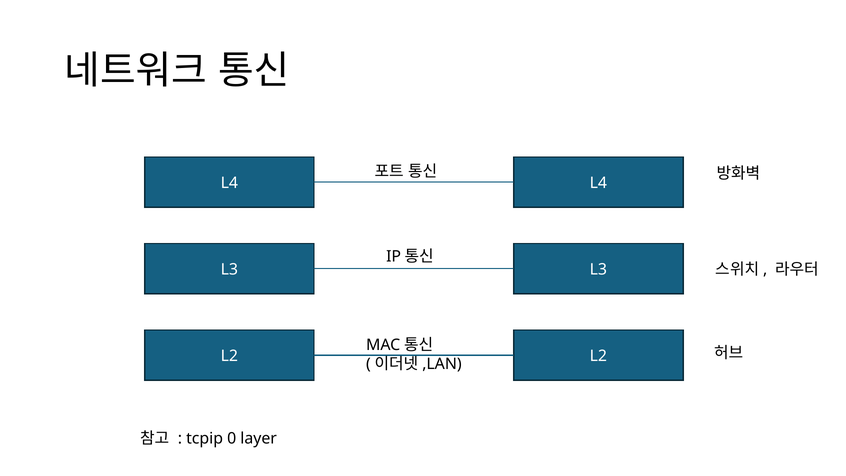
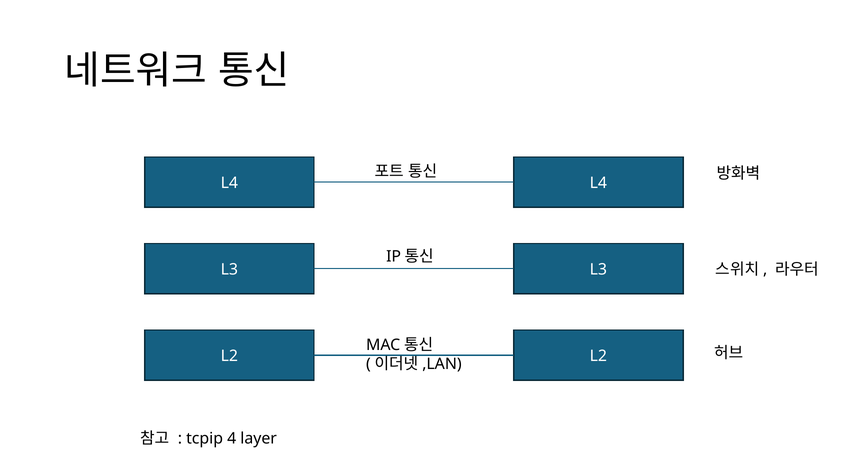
0: 0 -> 4
